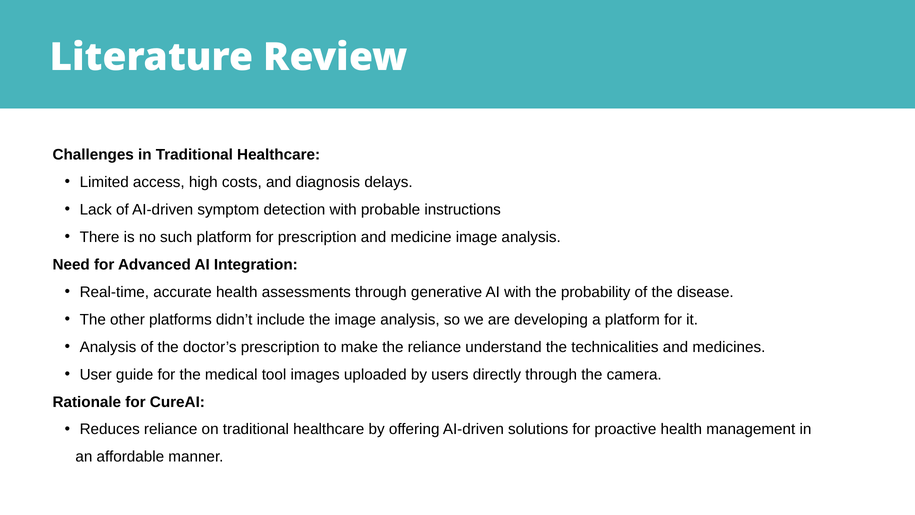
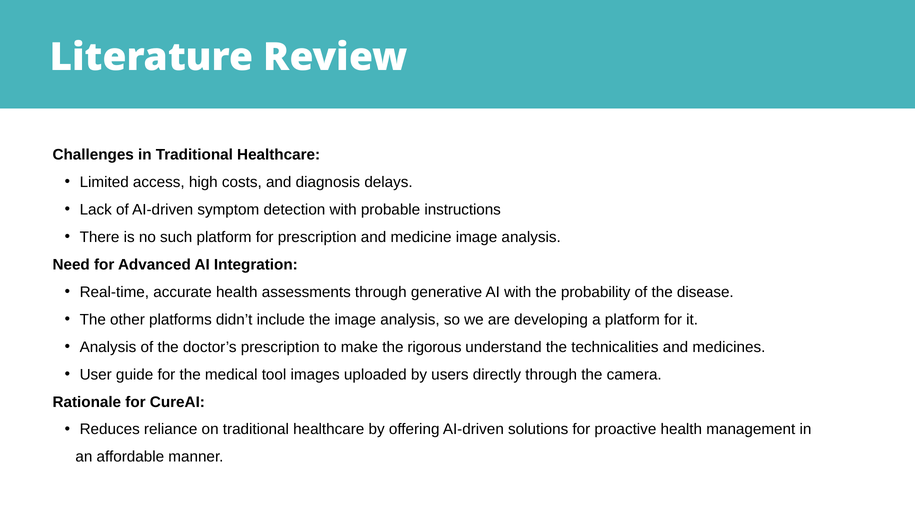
the reliance: reliance -> rigorous
